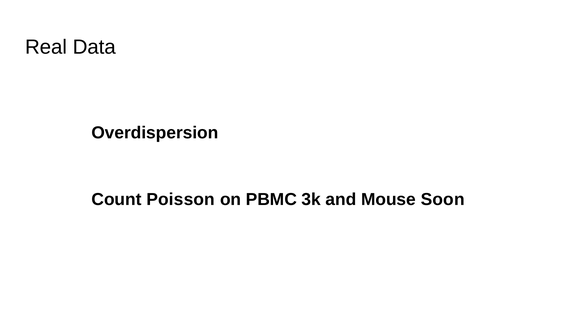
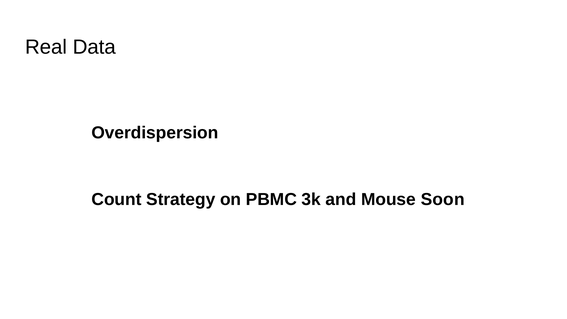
Poisson: Poisson -> Strategy
